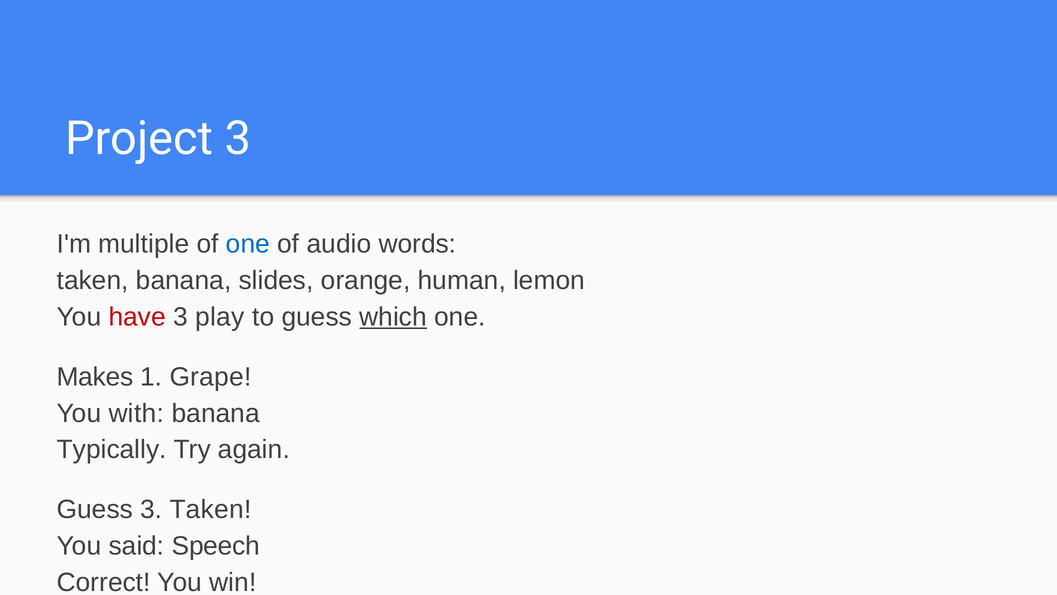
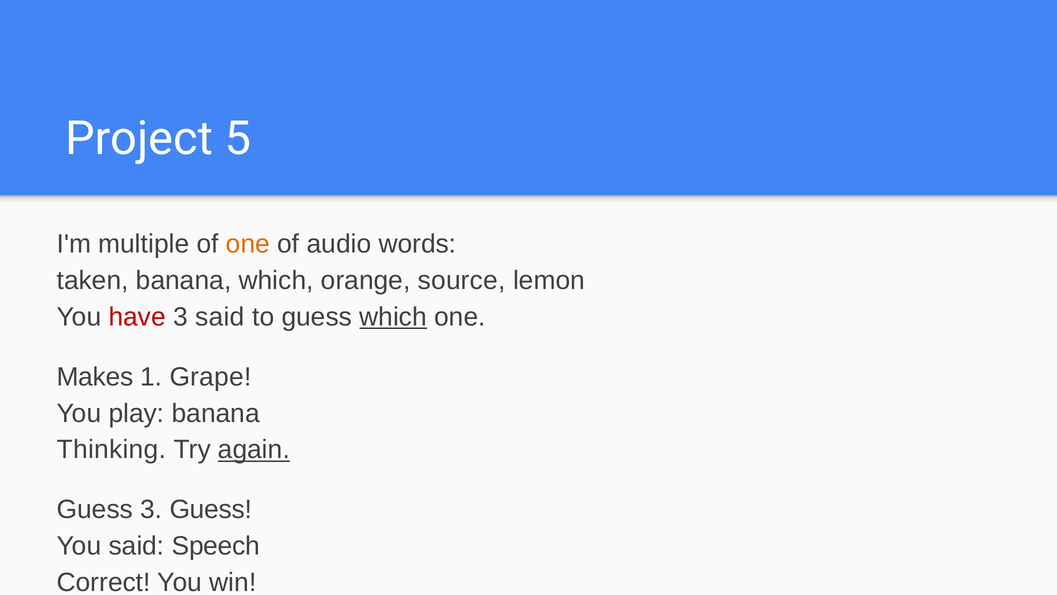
Project 3: 3 -> 5
one at (248, 244) colour: blue -> orange
banana slides: slides -> which
human: human -> source
3 play: play -> said
with: with -> play
Typically: Typically -> Thinking
again underline: none -> present
3 Taken: Taken -> Guess
